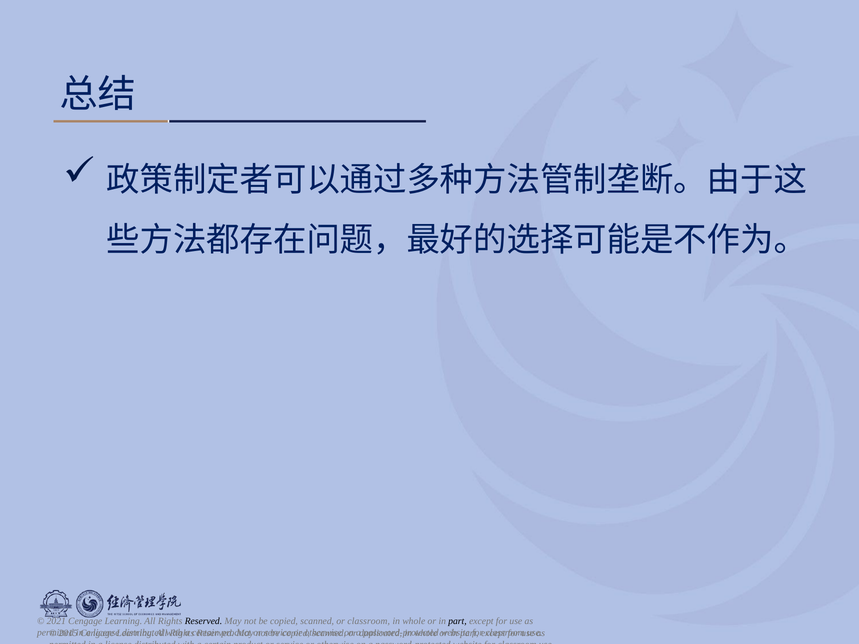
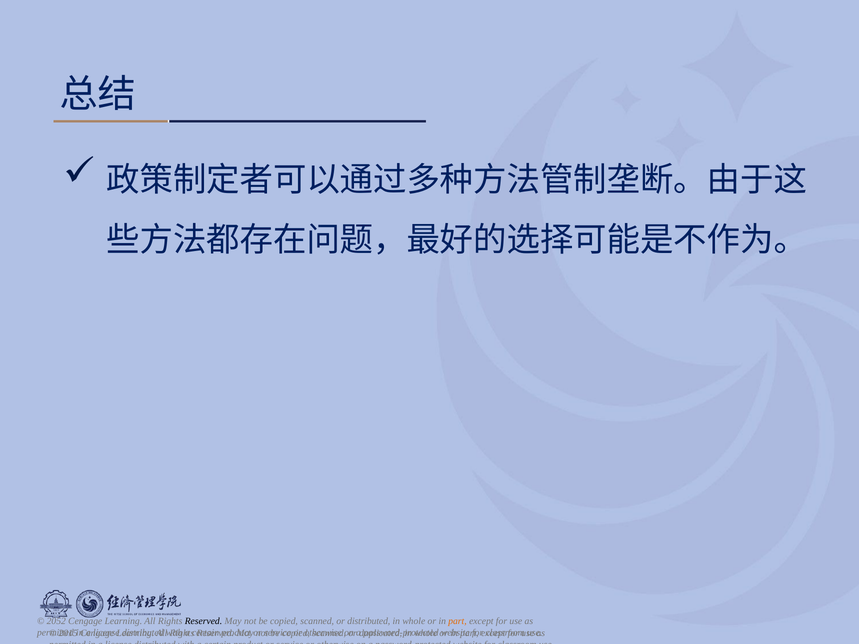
2021: 2021 -> 2052
or classroom: classroom -> distributed
part at (457, 621) colour: black -> orange
